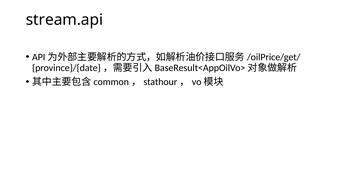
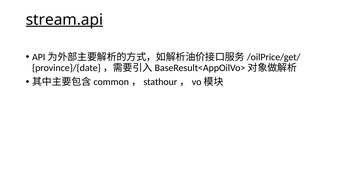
stream.api underline: none -> present
